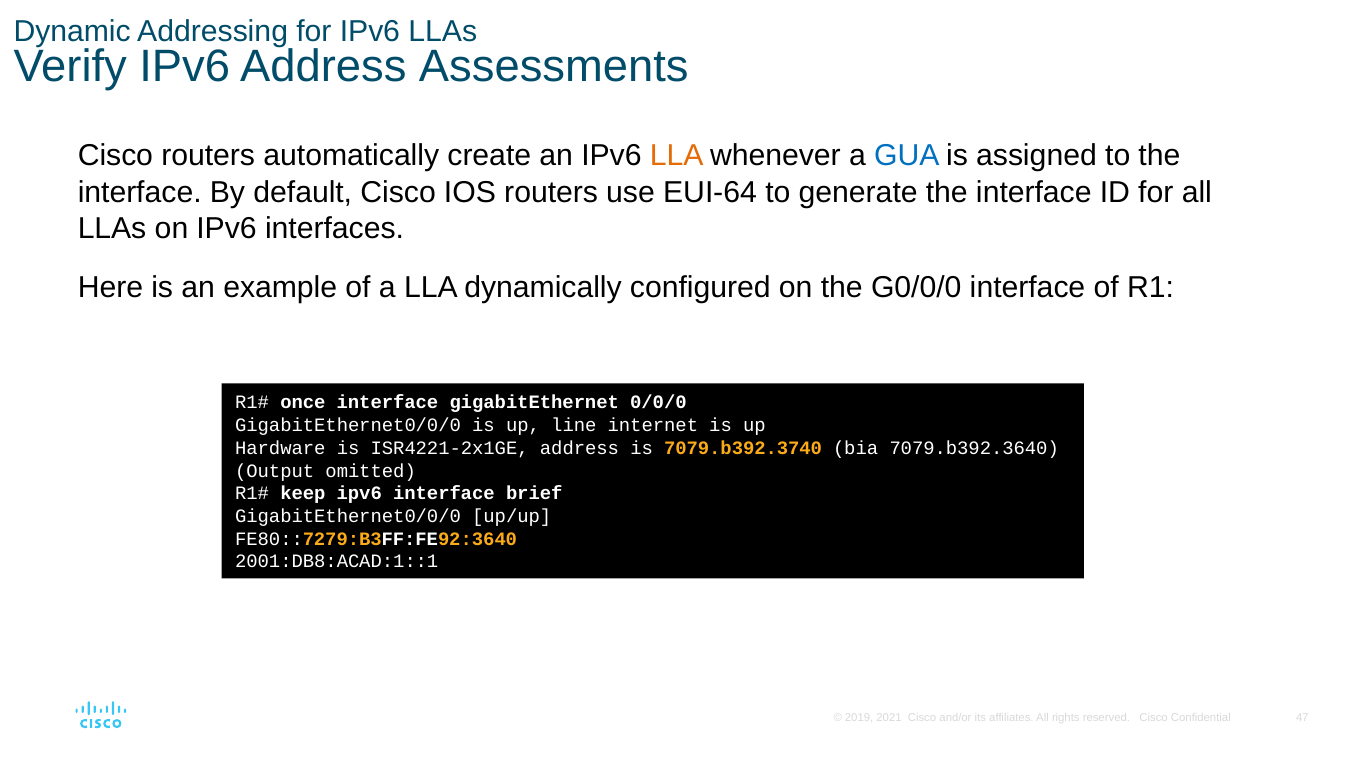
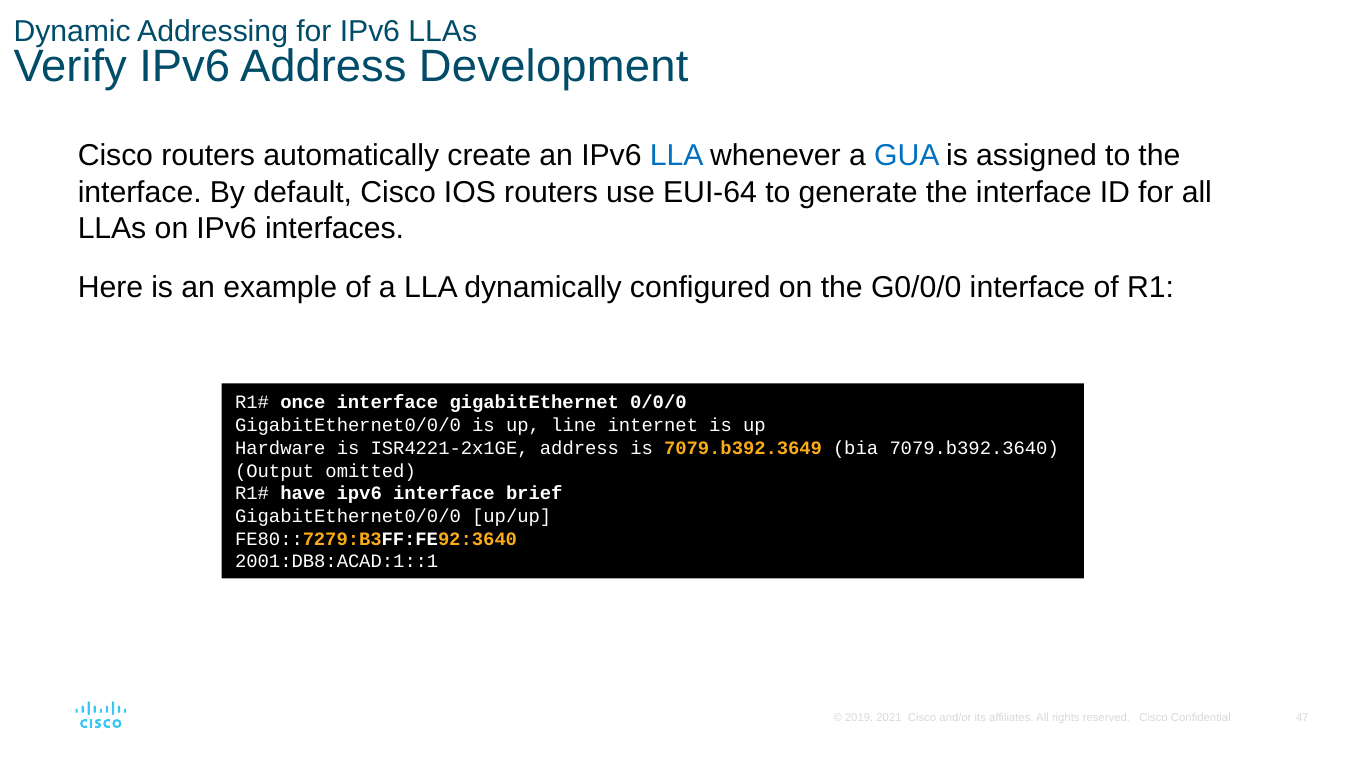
Assessments: Assessments -> Development
LLA at (677, 156) colour: orange -> blue
7079.b392.3740: 7079.b392.3740 -> 7079.b392.3649
keep: keep -> have
